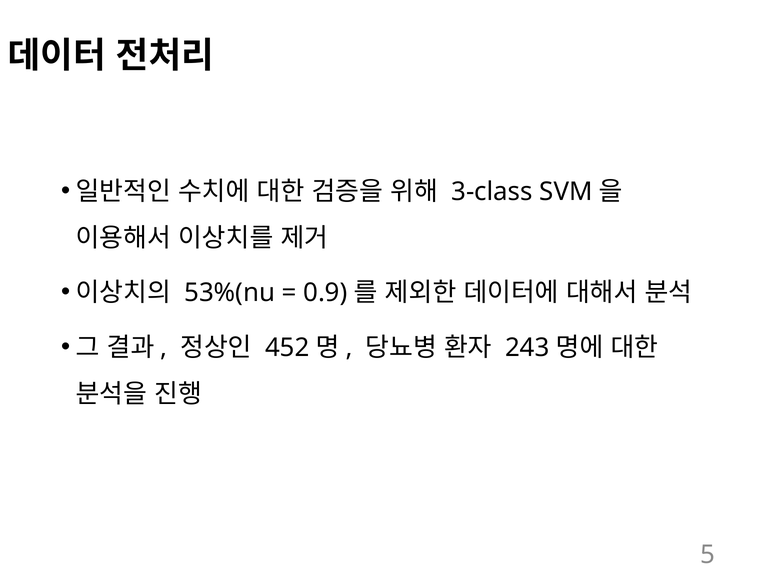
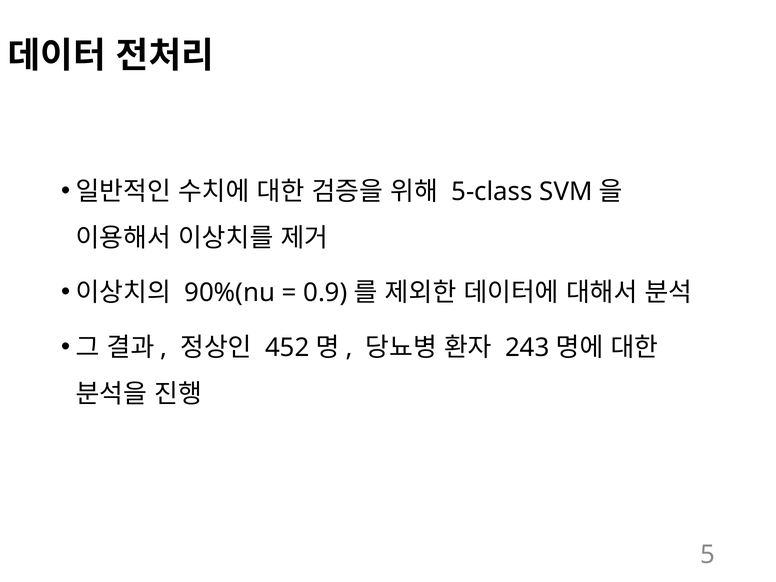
3-class: 3-class -> 5-class
53%(nu: 53%(nu -> 90%(nu
